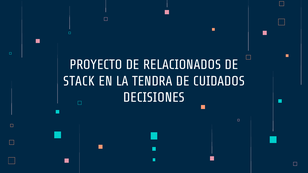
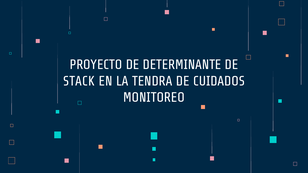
RELACIONADOS: RELACIONADOS -> DETERMINANTE
DECISIONES: DECISIONES -> MONITOREO
